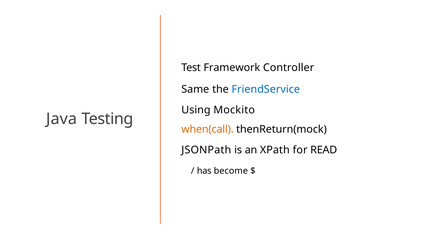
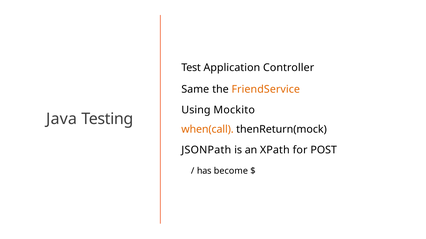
Framework: Framework -> Application
FriendService colour: blue -> orange
READ: READ -> POST
